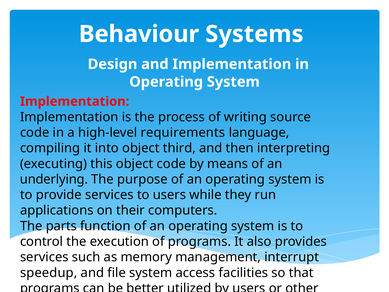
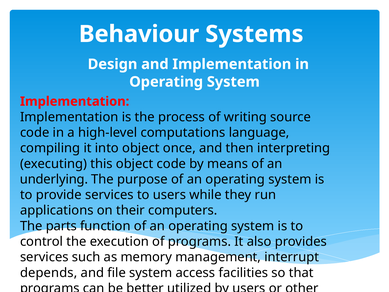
requirements: requirements -> computations
third: third -> once
speedup: speedup -> depends
